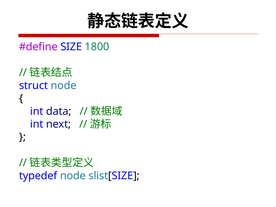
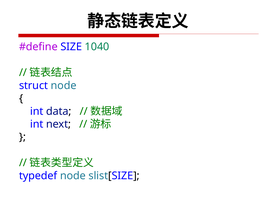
1800: 1800 -> 1040
